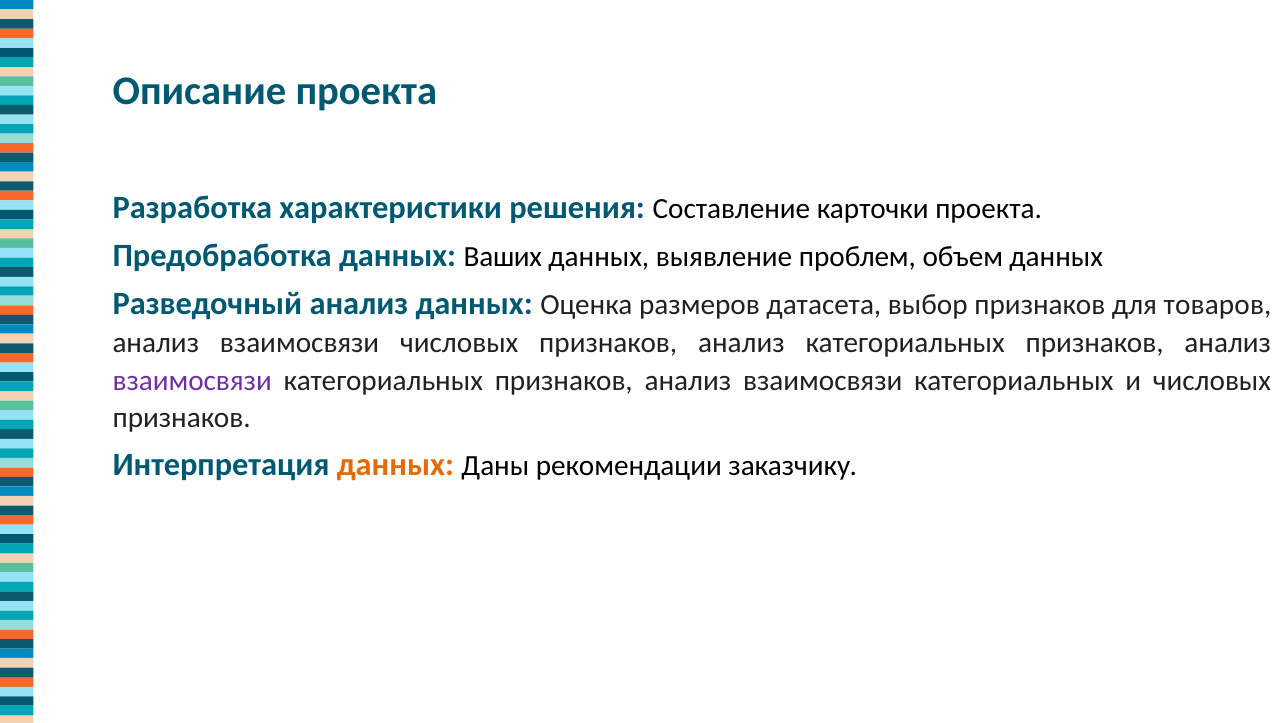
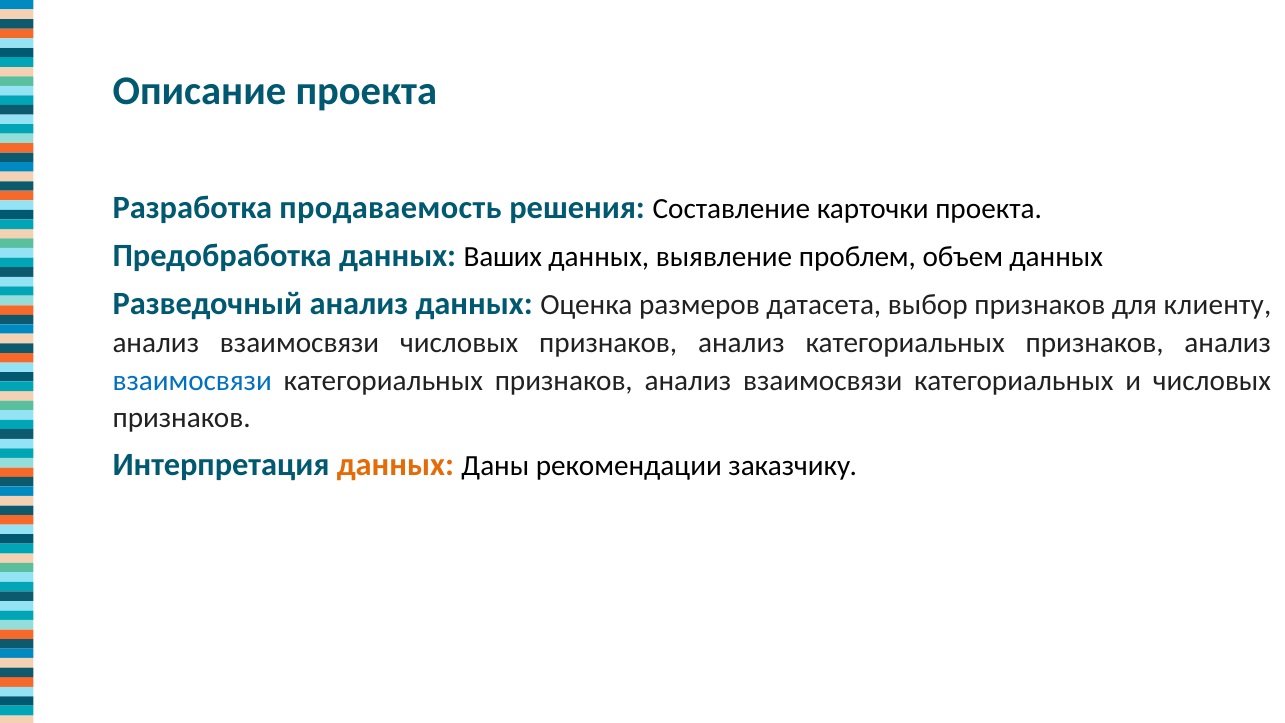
характеристики: характеристики -> продаваемость
товаров: товаров -> клиенту
взаимосвязи at (192, 381) colour: purple -> blue
